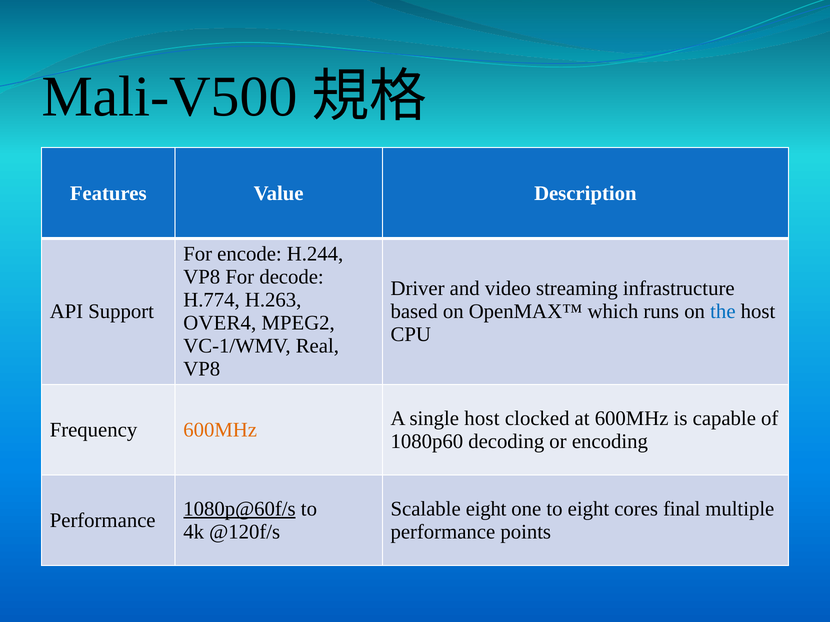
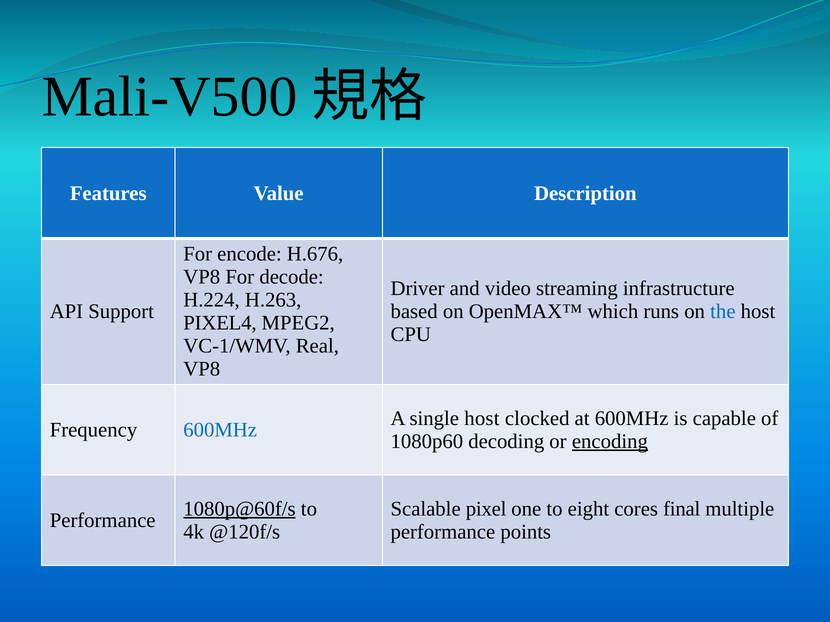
H.244: H.244 -> H.676
H.774: H.774 -> H.224
OVER4: OVER4 -> PIXEL4
600MHz at (220, 430) colour: orange -> blue
encoding underline: none -> present
Scalable eight: eight -> pixel
